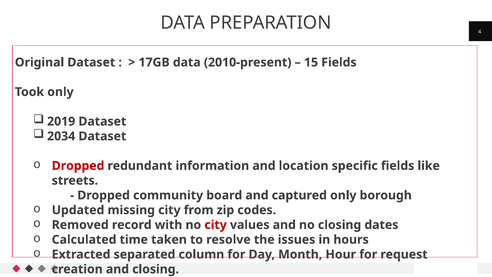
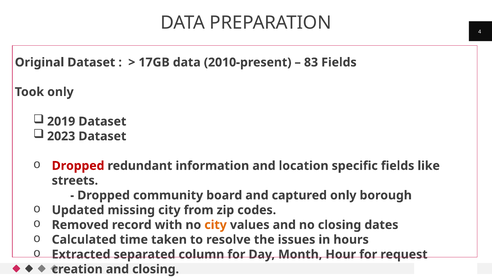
15: 15 -> 83
2034: 2034 -> 2023
city at (216, 225) colour: red -> orange
